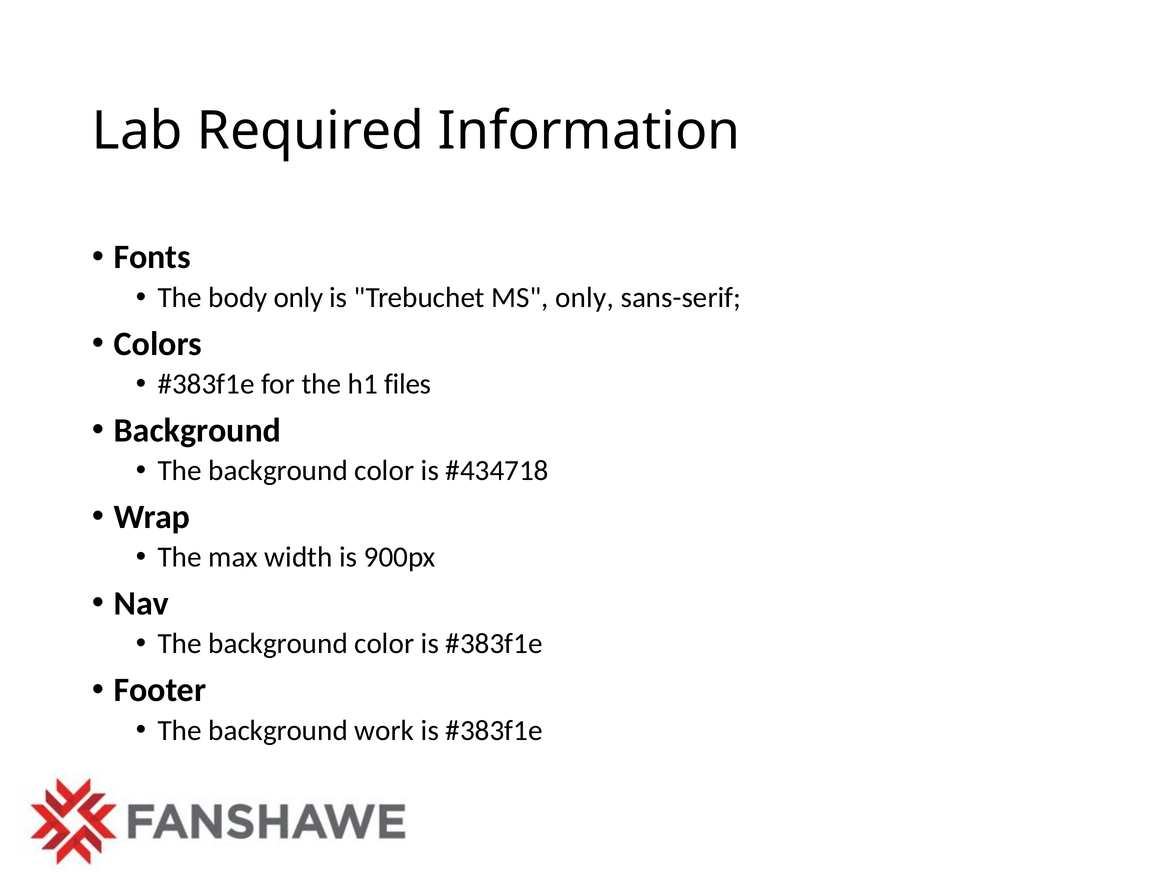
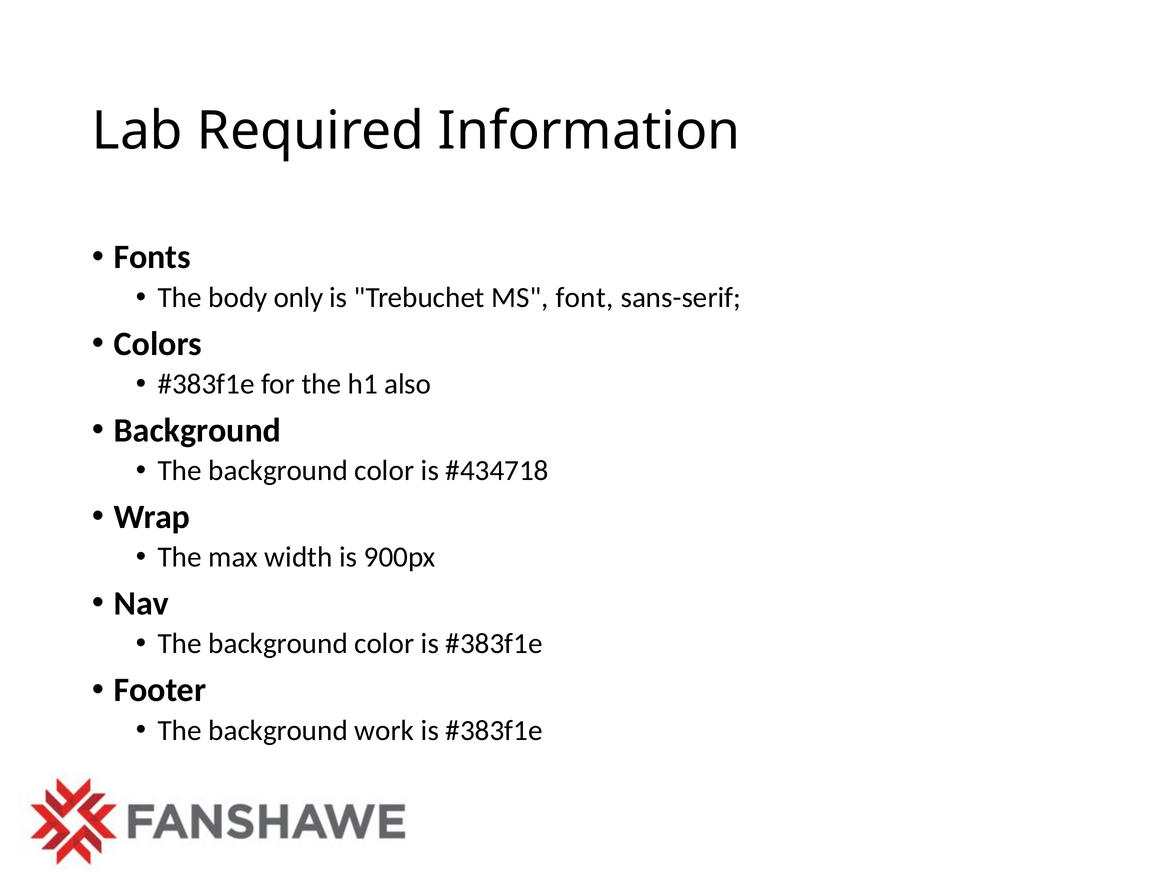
MS only: only -> font
files: files -> also
